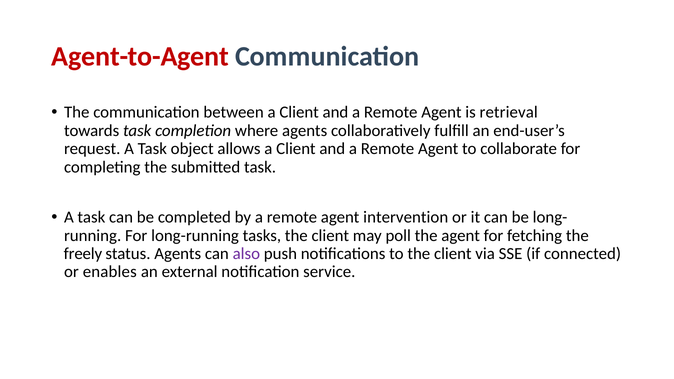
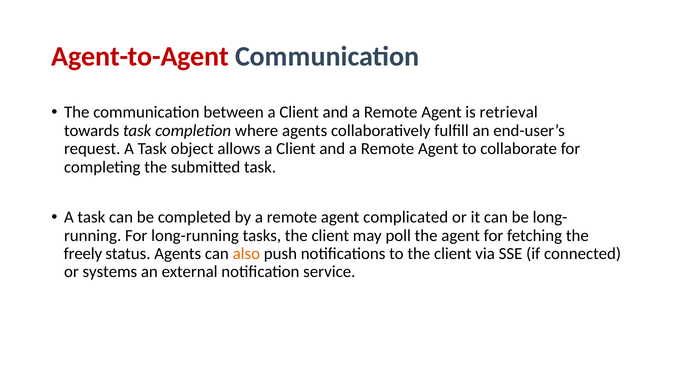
intervention: intervention -> complicated
also colour: purple -> orange
enables: enables -> systems
